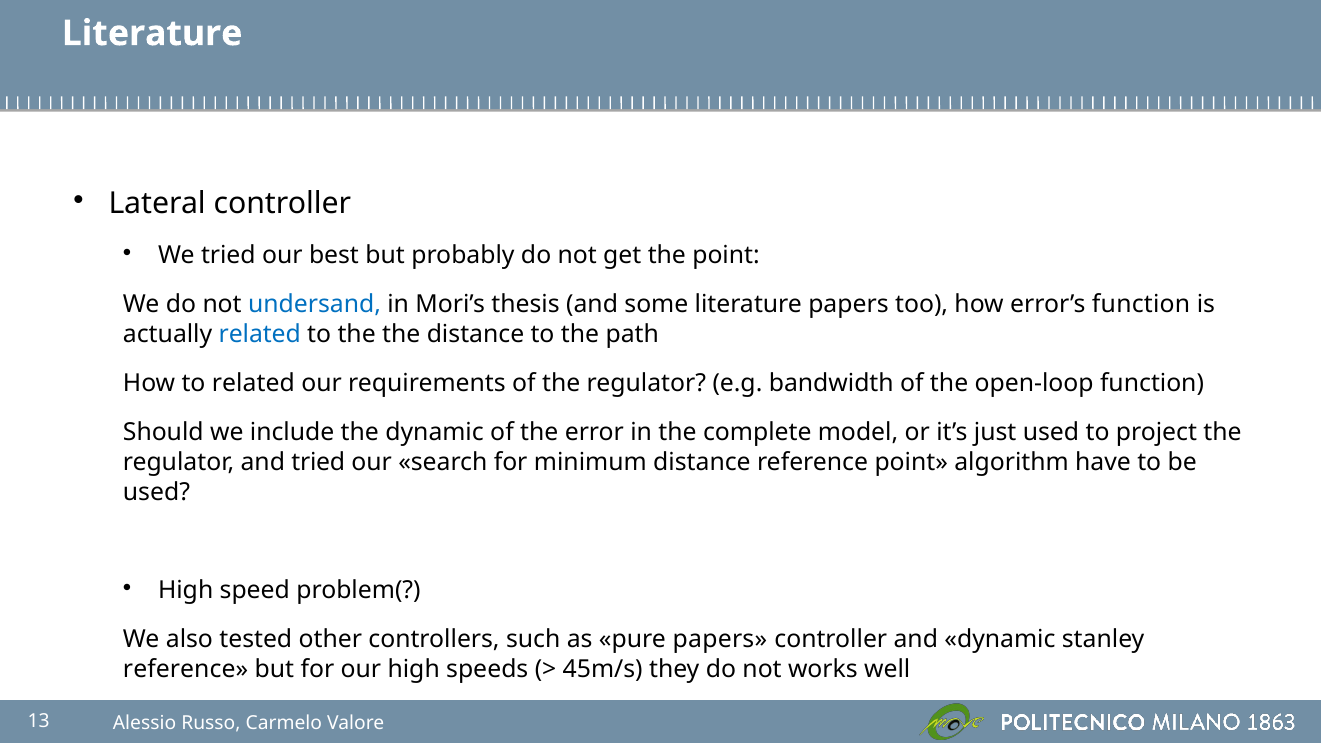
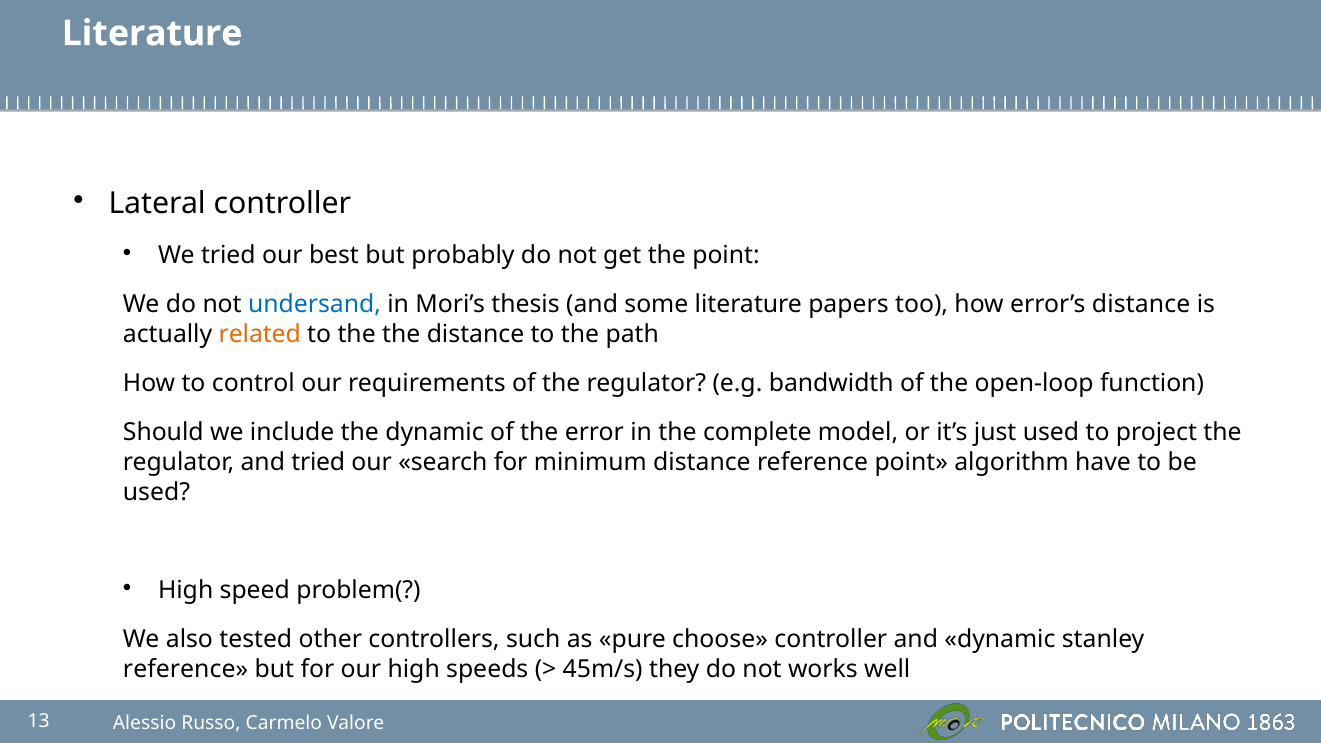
error’s function: function -> distance
related at (260, 334) colour: blue -> orange
to related: related -> control
pure papers: papers -> choose
